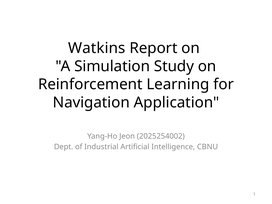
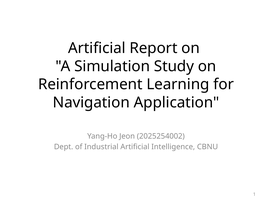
Watkins at (97, 48): Watkins -> Artificial
